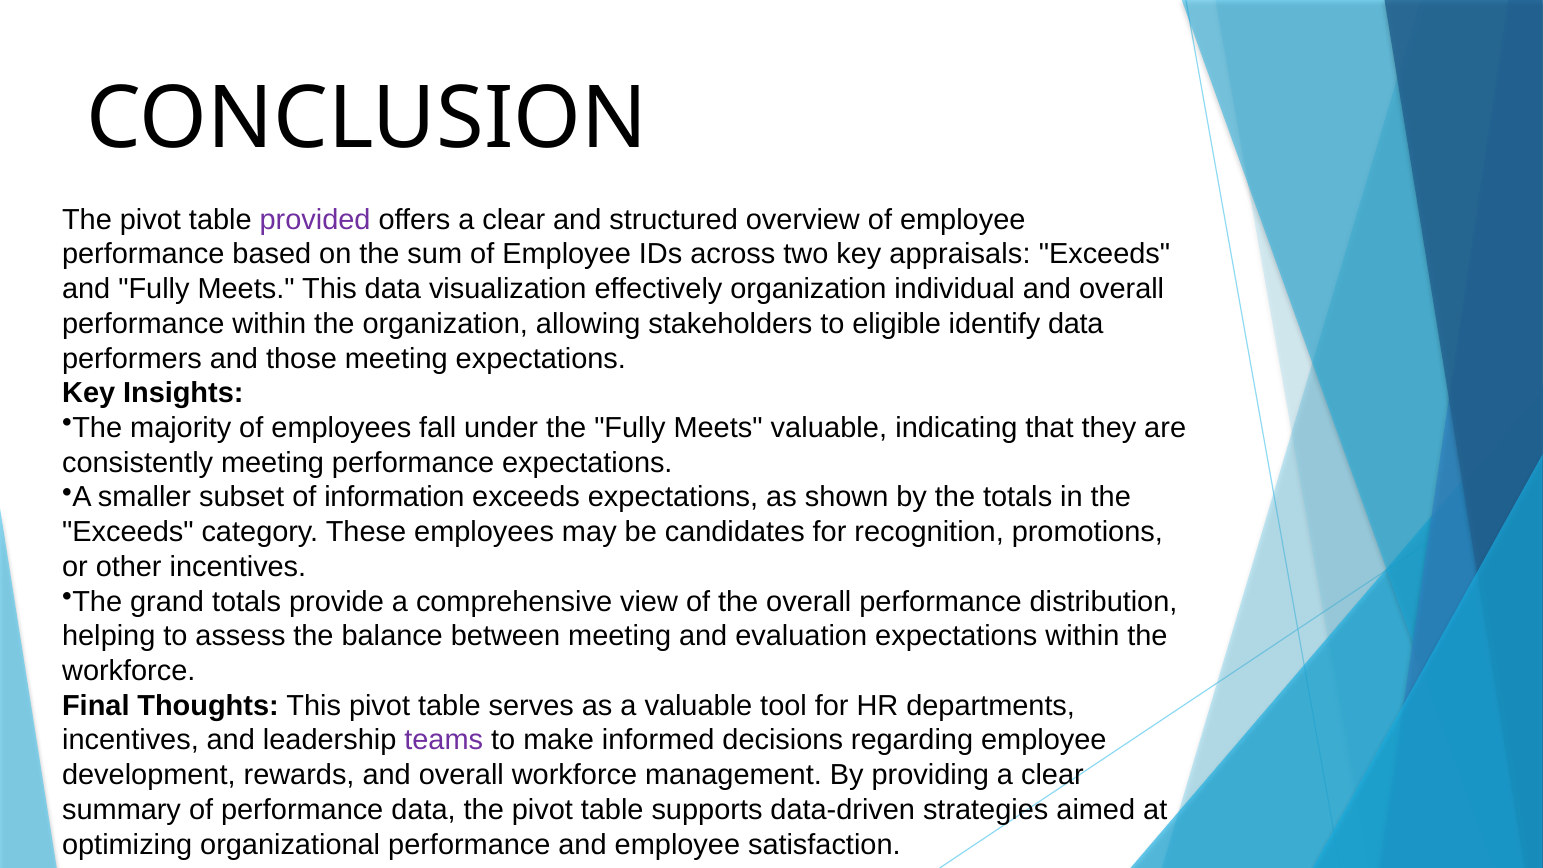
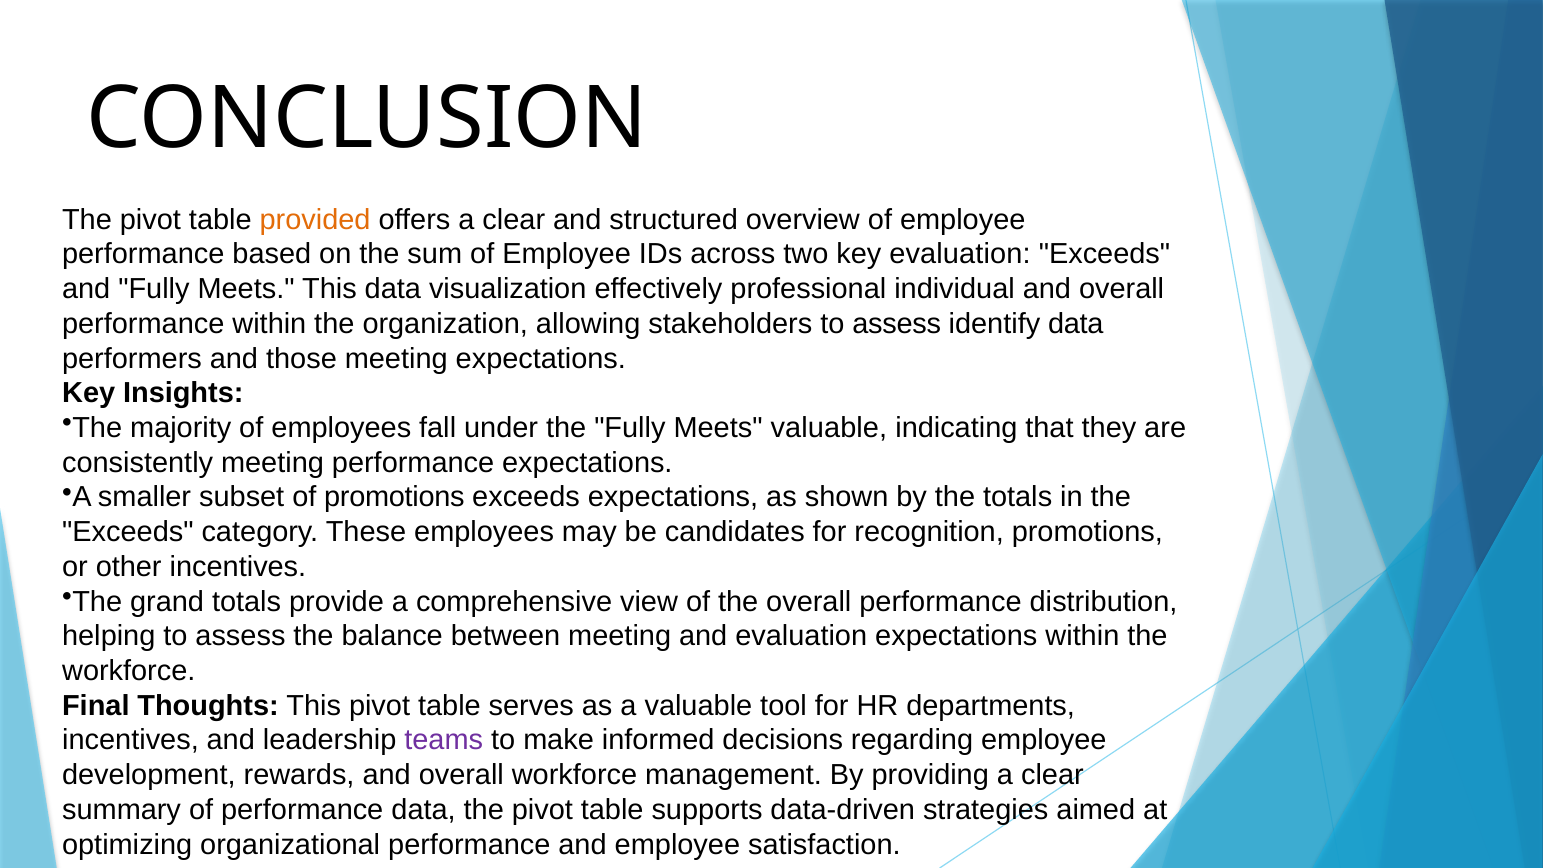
provided colour: purple -> orange
key appraisals: appraisals -> evaluation
effectively organization: organization -> professional
stakeholders to eligible: eligible -> assess
of information: information -> promotions
